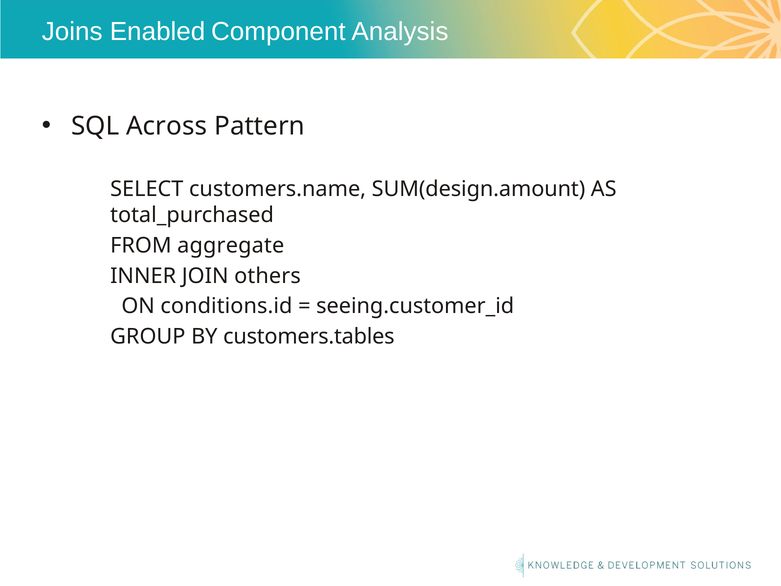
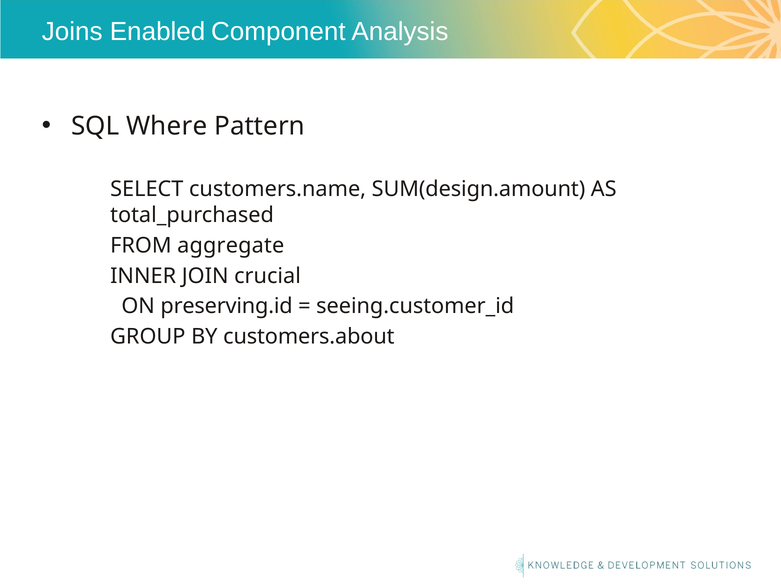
Across: Across -> Where
others: others -> crucial
conditions.id: conditions.id -> preserving.id
customers.tables: customers.tables -> customers.about
